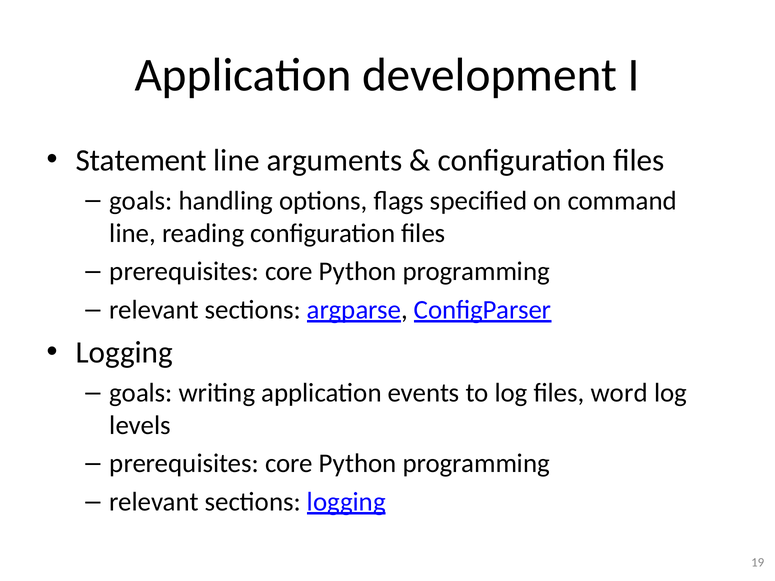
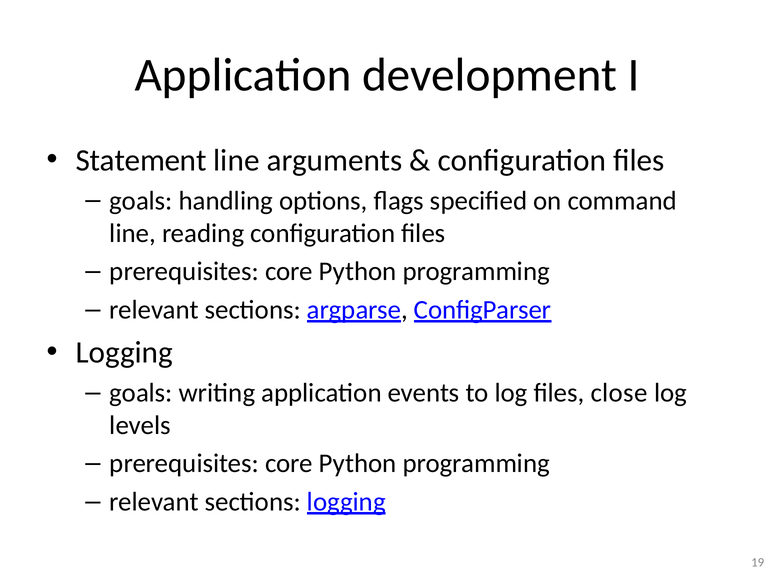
word: word -> close
